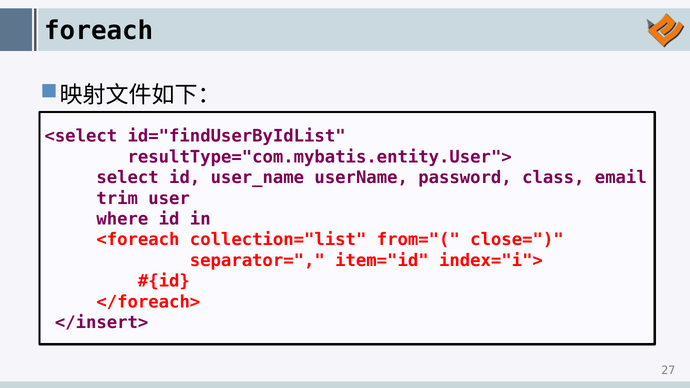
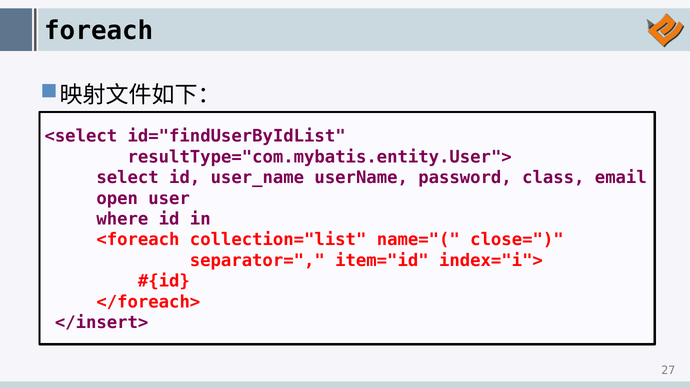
trim: trim -> open
from="(: from="( -> name="(
